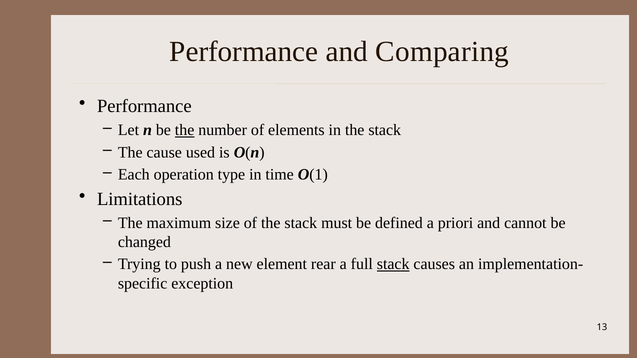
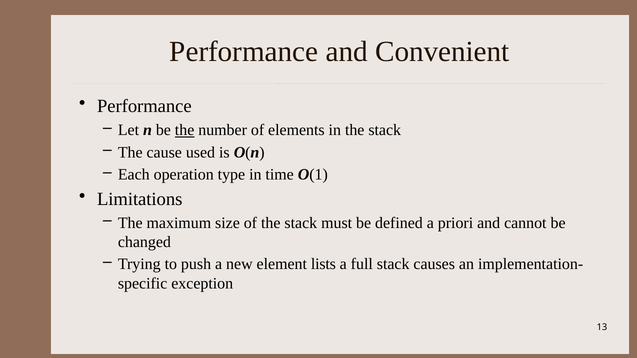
Comparing: Comparing -> Convenient
rear: rear -> lists
stack at (393, 264) underline: present -> none
